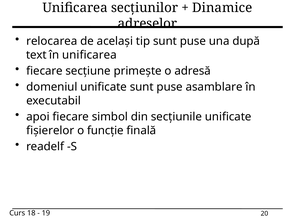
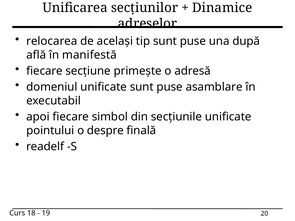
text: text -> află
în unificarea: unificarea -> manifestă
fișierelor: fișierelor -> pointului
funcție: funcție -> despre
